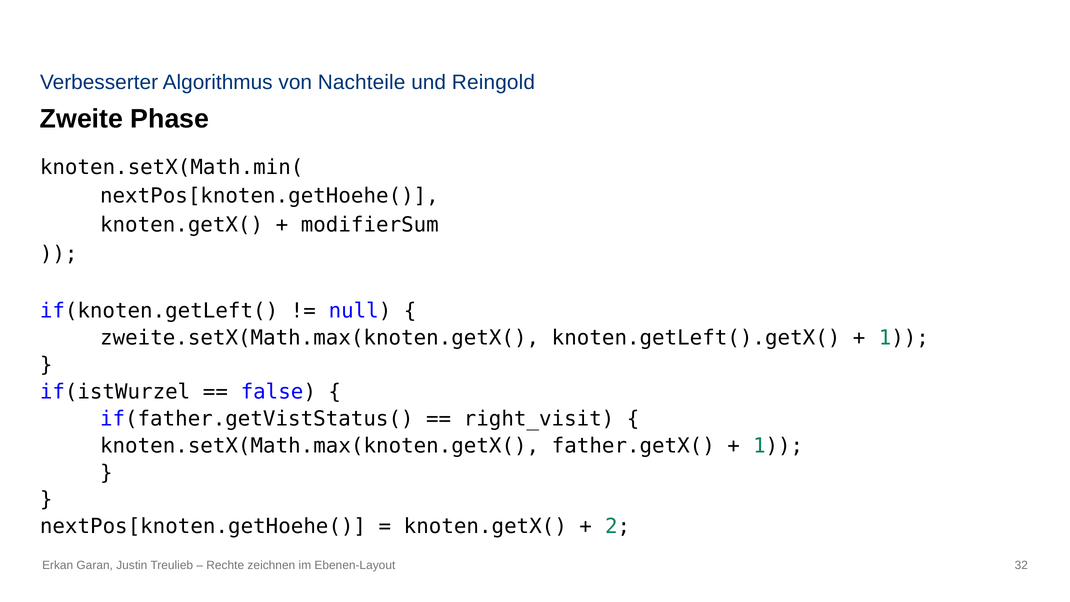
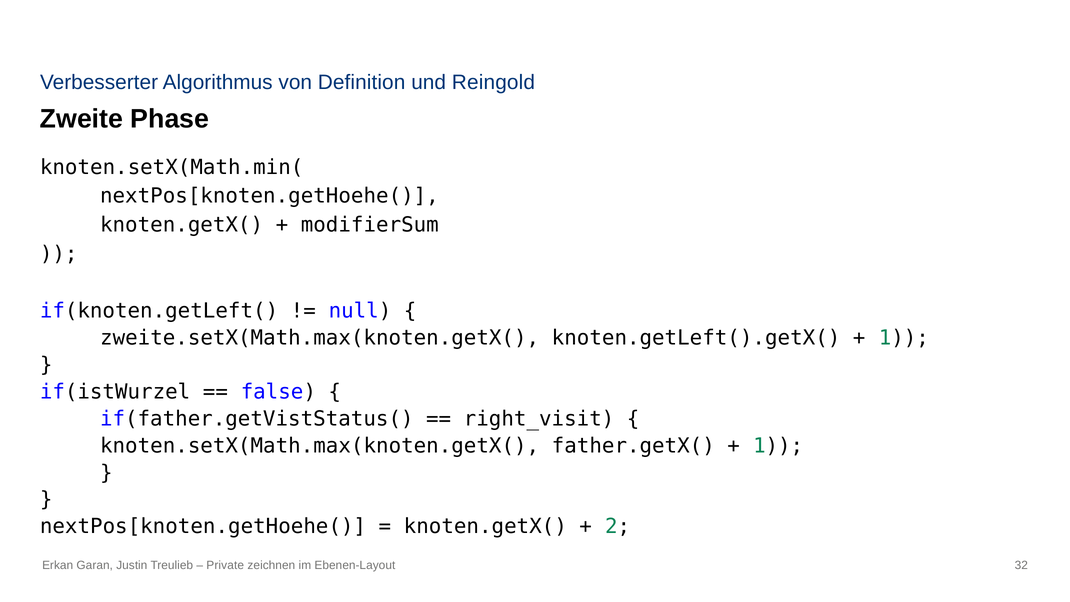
Nachteile: Nachteile -> Definition
Rechte: Rechte -> Private
